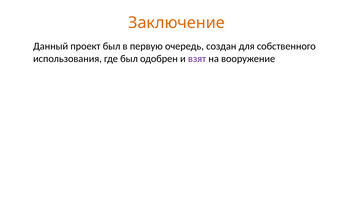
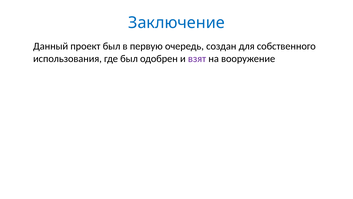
Заключение colour: orange -> blue
